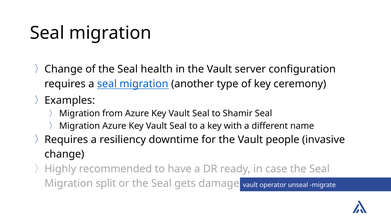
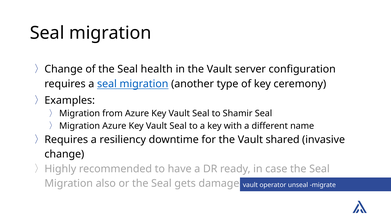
people: people -> shared
split: split -> also
